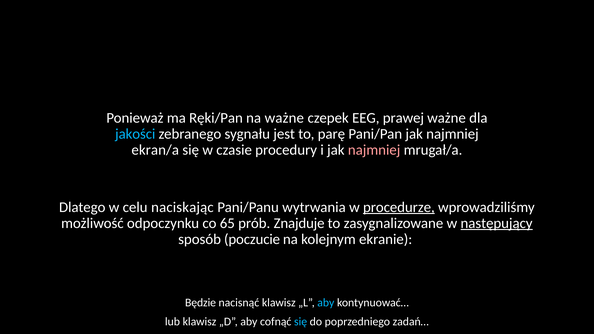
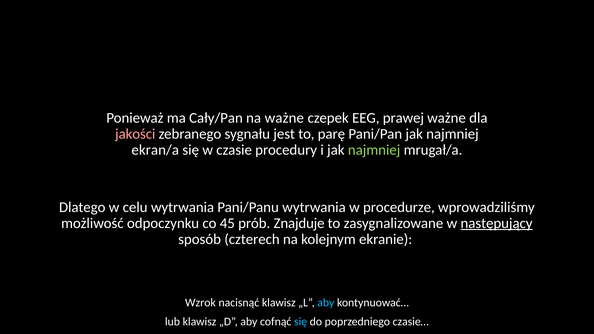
Ręki/Pan: Ręki/Pan -> Cały/Pan
jakości colour: light blue -> pink
najmniej at (374, 150) colour: pink -> light green
celu naciskając: naciskając -> wytrwania
procedurze underline: present -> none
65: 65 -> 45
poczucie: poczucie -> czterech
Będzie: Będzie -> Wzrok
zadań…: zadań… -> czasie…
